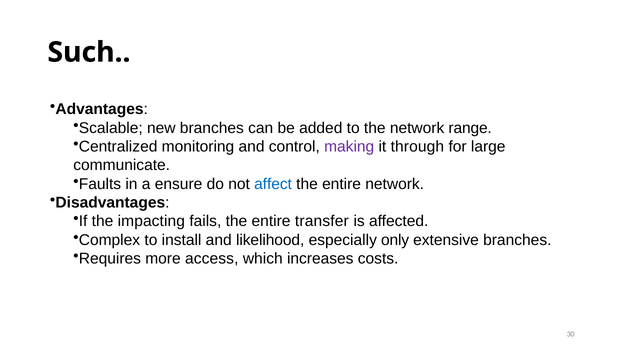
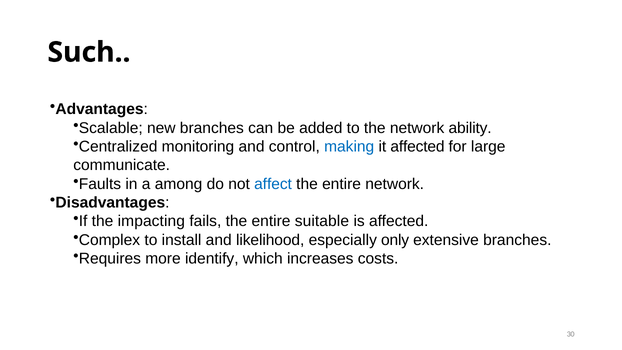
range: range -> ability
making colour: purple -> blue
it through: through -> affected
ensure: ensure -> among
transfer: transfer -> suitable
access: access -> identify
